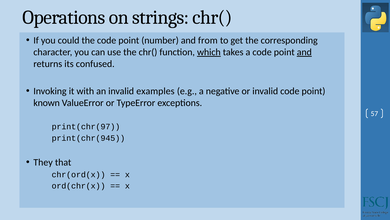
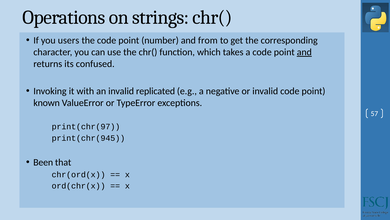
could: could -> users
which underline: present -> none
examples: examples -> replicated
They: They -> Been
